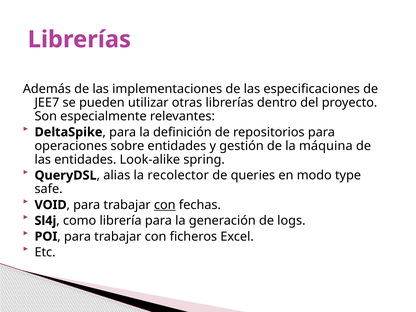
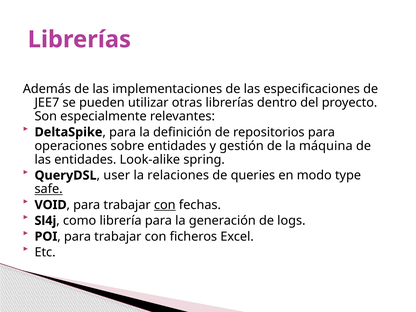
alias: alias -> user
recolector: recolector -> relaciones
safe underline: none -> present
